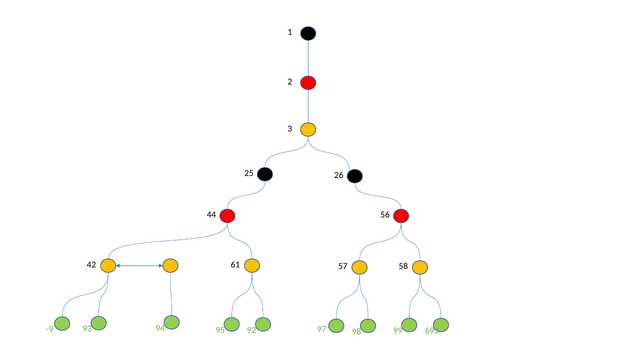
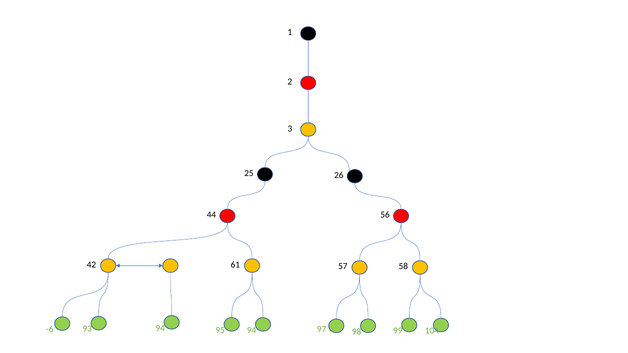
-9: -9 -> -6
95 92: 92 -> 94
693: 693 -> 104
